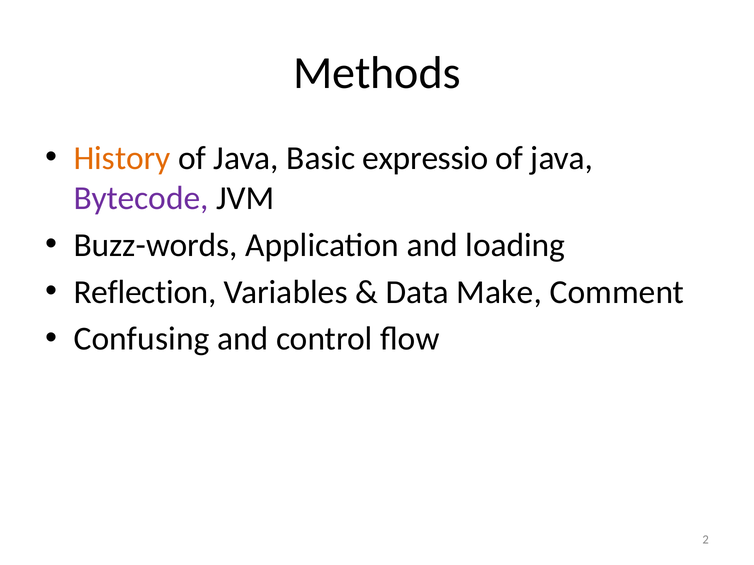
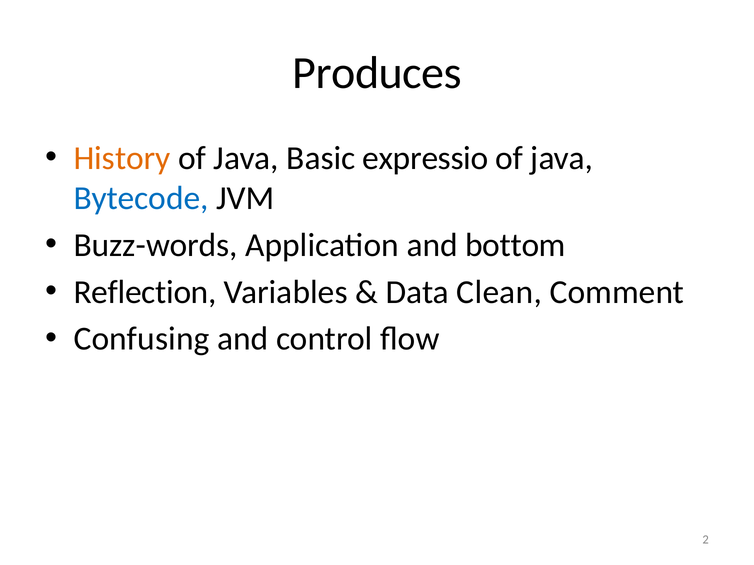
Methods: Methods -> Produces
Bytecode colour: purple -> blue
loading: loading -> bottom
Make: Make -> Clean
